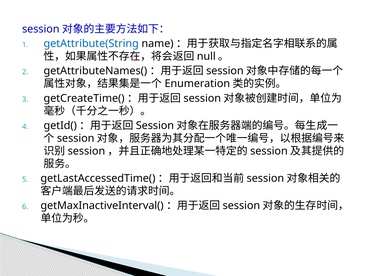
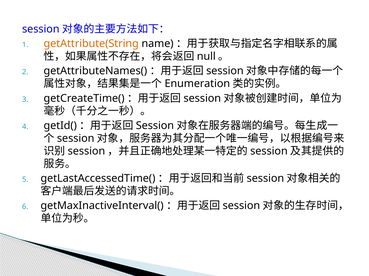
getAttribute(String colour: blue -> orange
